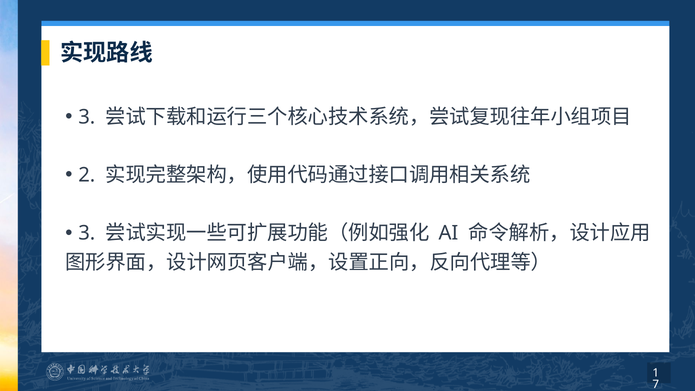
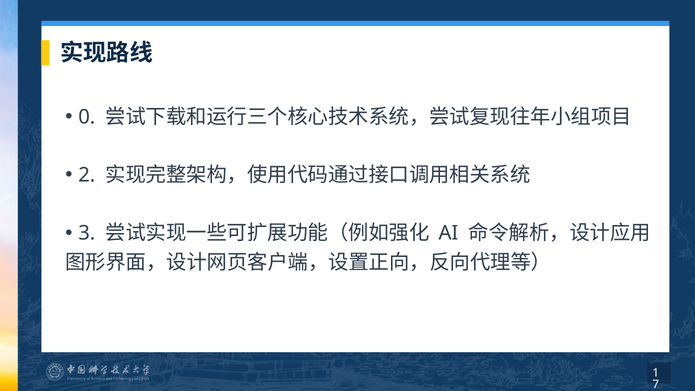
3 at (87, 117): 3 -> 0
